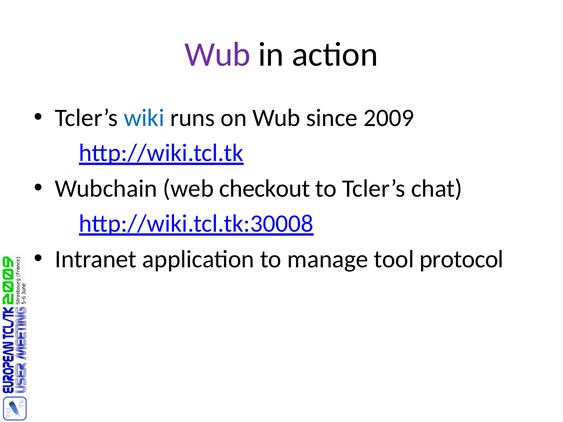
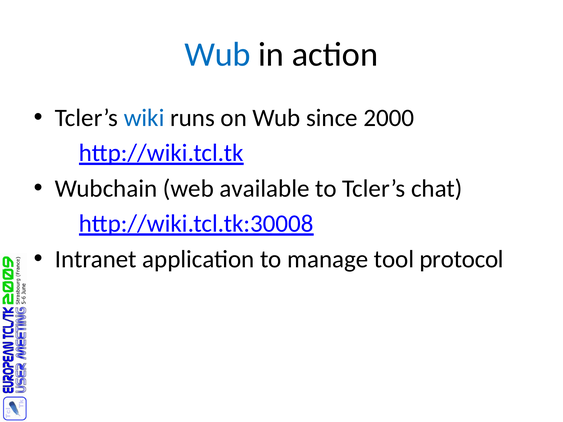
Wub at (218, 55) colour: purple -> blue
2009: 2009 -> 2000
checkout: checkout -> available
